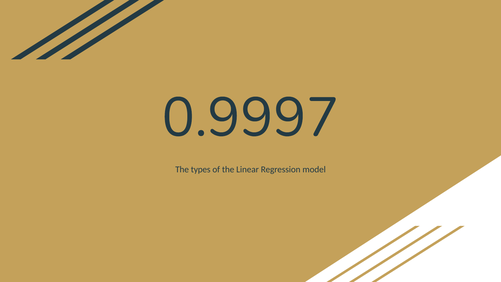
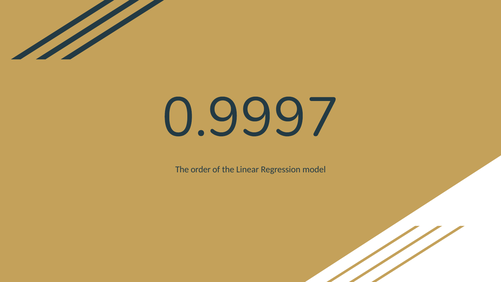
types: types -> order
